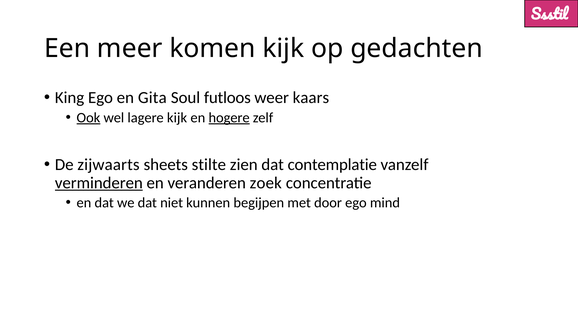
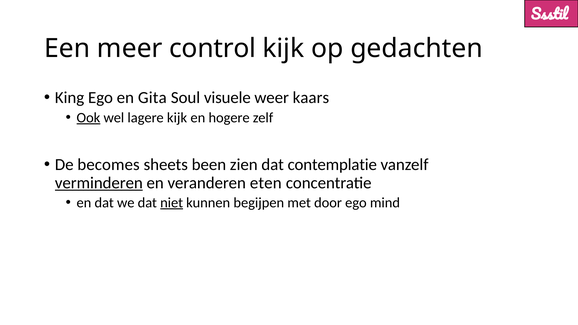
komen: komen -> control
futloos: futloos -> visuele
hogere underline: present -> none
zijwaarts: zijwaarts -> becomes
stilte: stilte -> been
zoek: zoek -> eten
niet underline: none -> present
